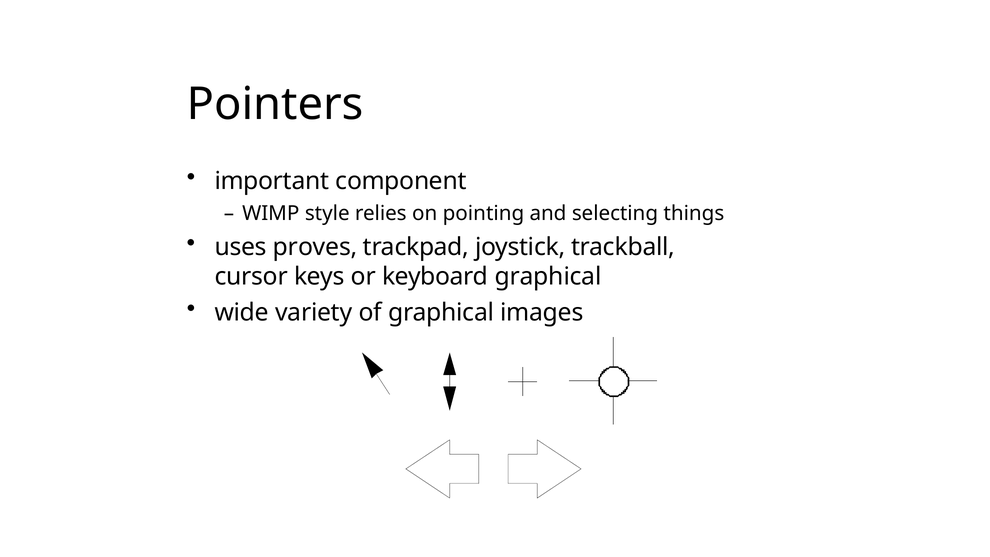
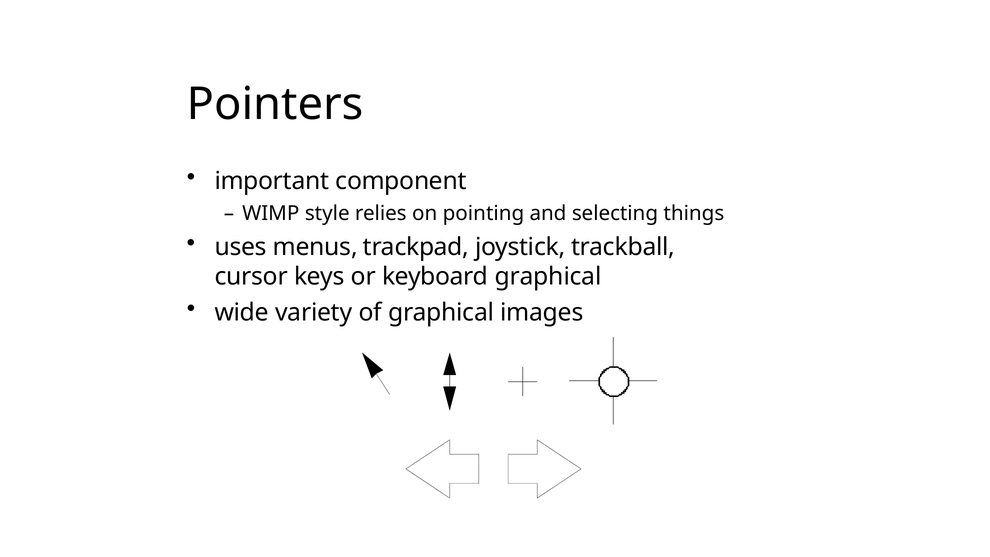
proves: proves -> menus
